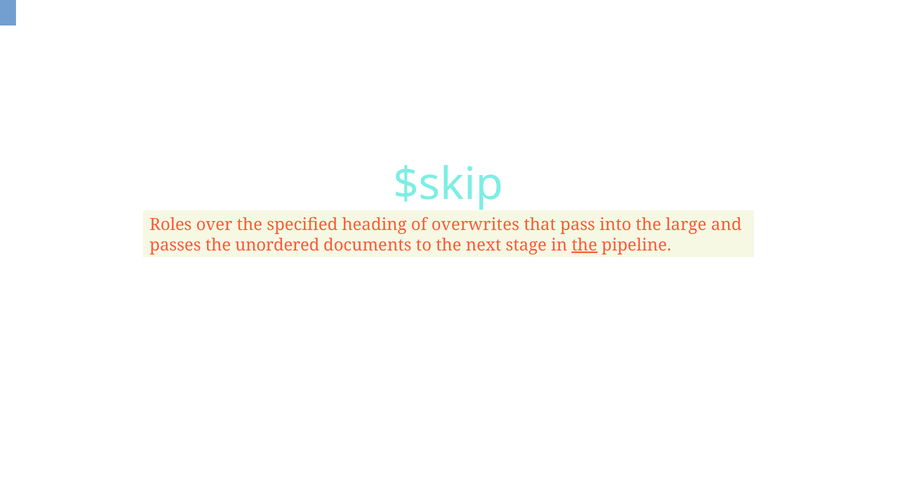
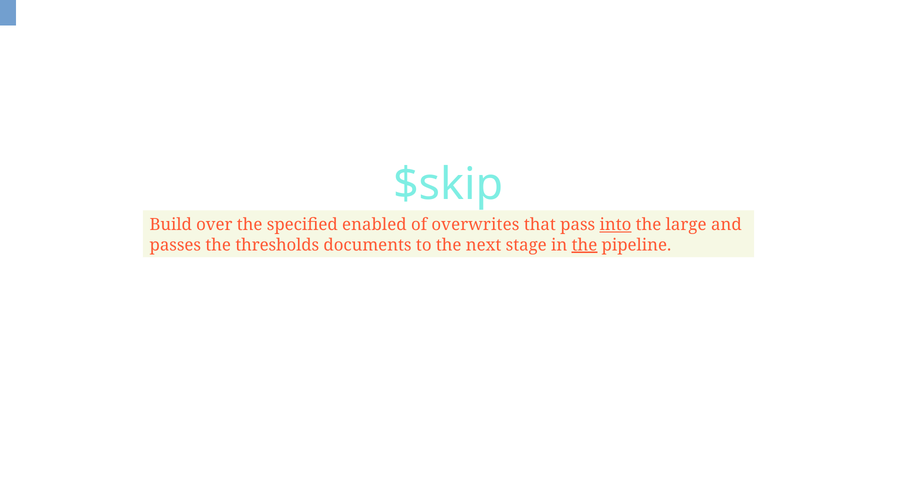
Roles: Roles -> Build
heading: heading -> enabled
into underline: none -> present
unordered: unordered -> thresholds
